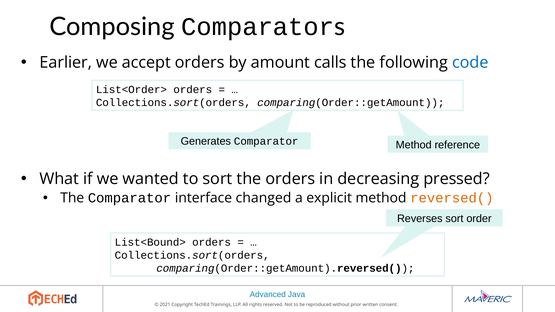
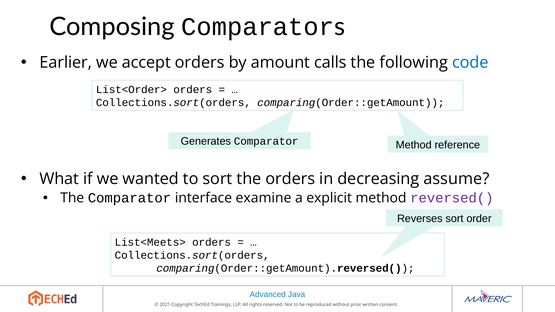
pressed: pressed -> assume
changed: changed -> examine
reversed( colour: orange -> purple
List<Bound>: List<Bound> -> List<Meets>
